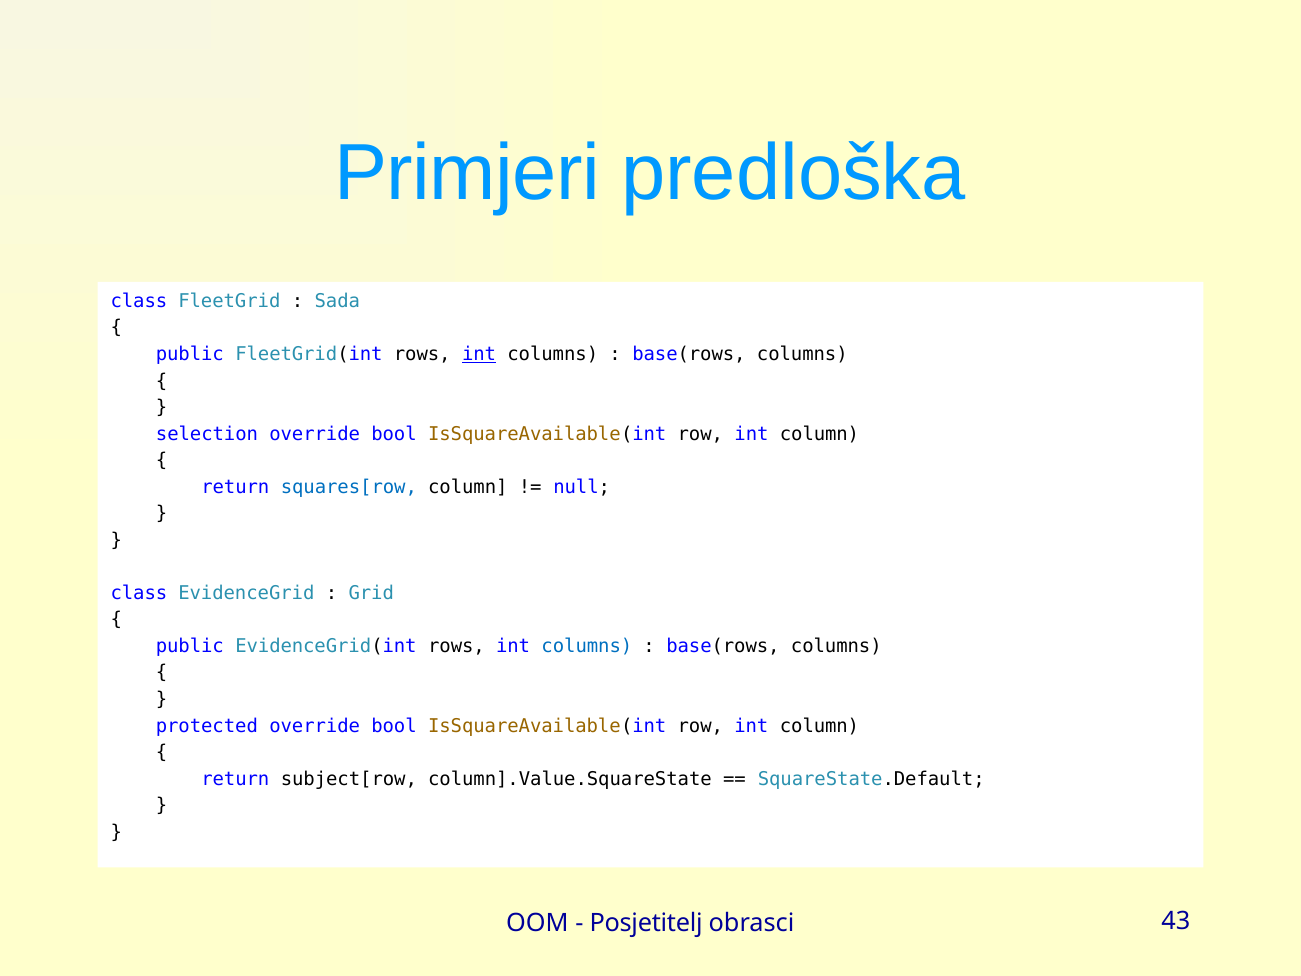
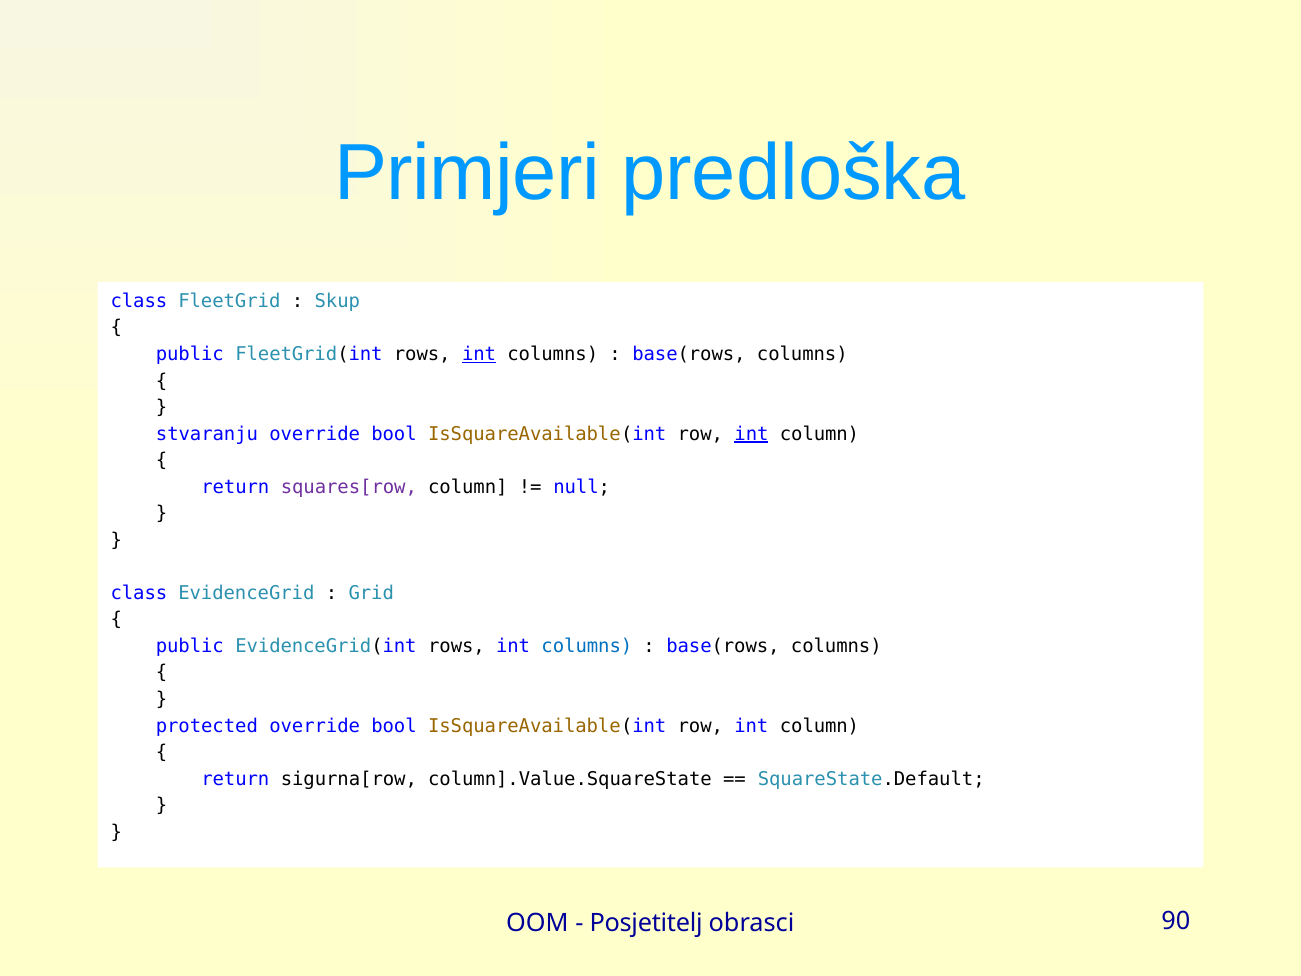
Sada: Sada -> Skup
selection: selection -> stvaranju
int at (751, 434) underline: none -> present
squares[row colour: blue -> purple
subject[row: subject[row -> sigurna[row
43: 43 -> 90
